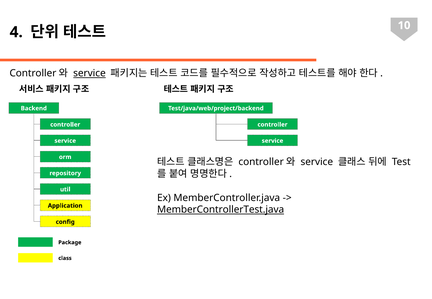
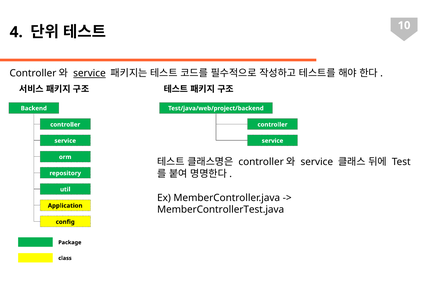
MemberControllerTest.java underline: present -> none
